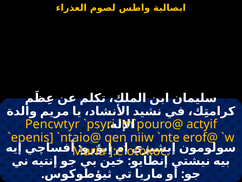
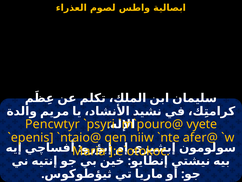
actyif: actyif -> vyete
erof@: erof@ -> afer@
